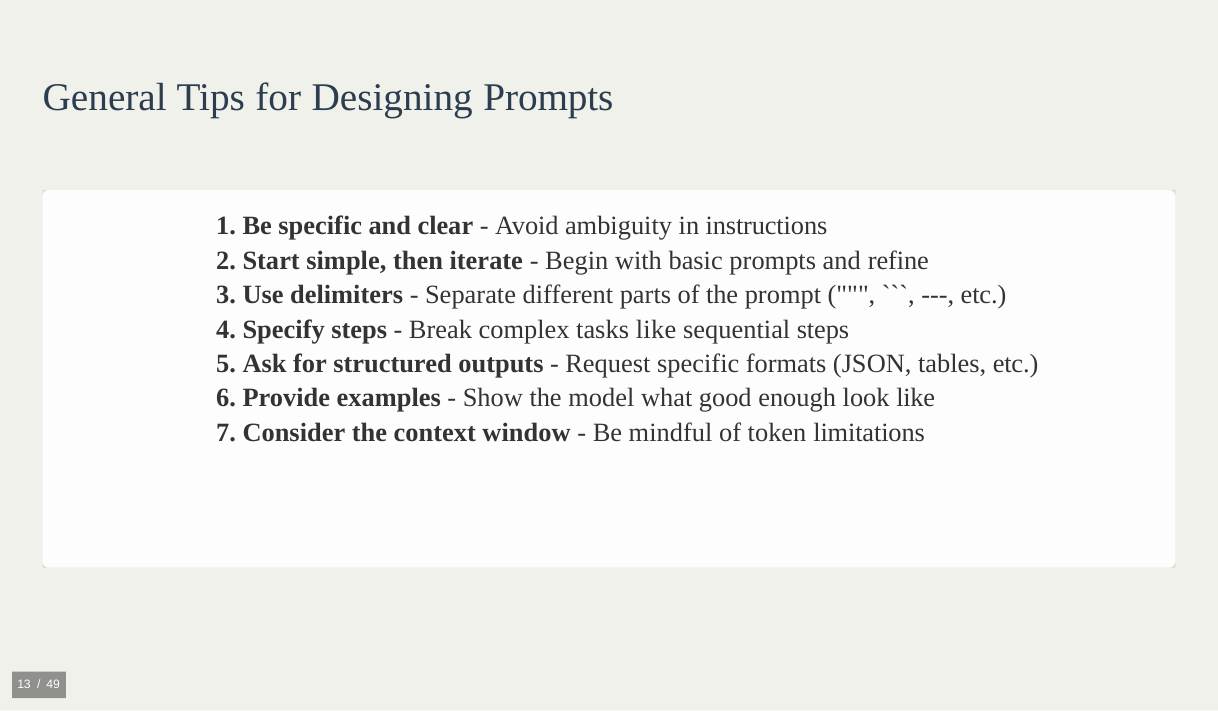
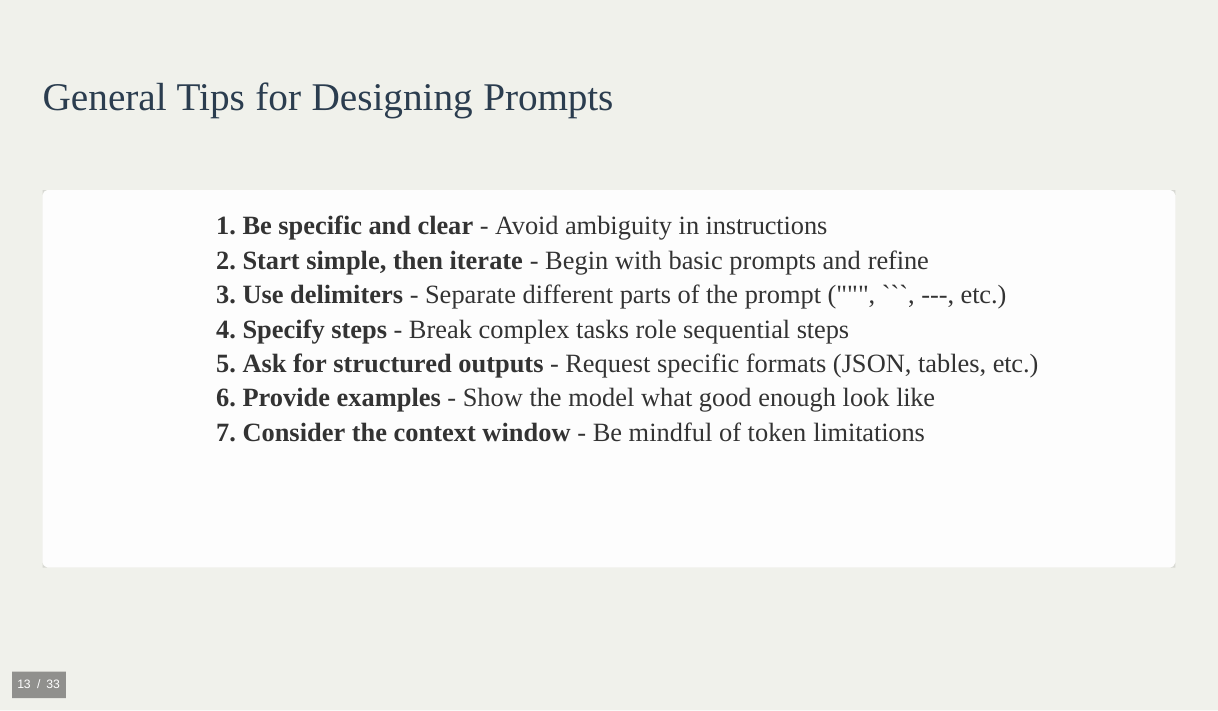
tasks like: like -> role
49: 49 -> 33
